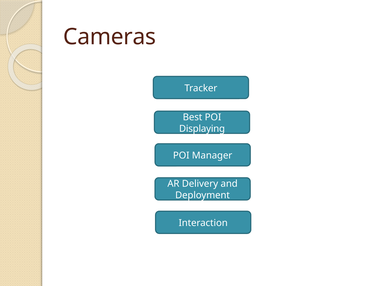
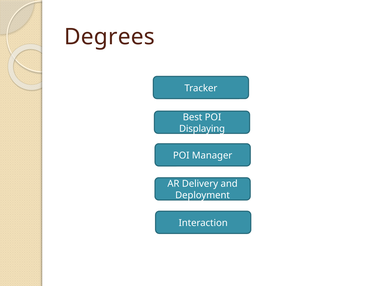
Cameras: Cameras -> Degrees
